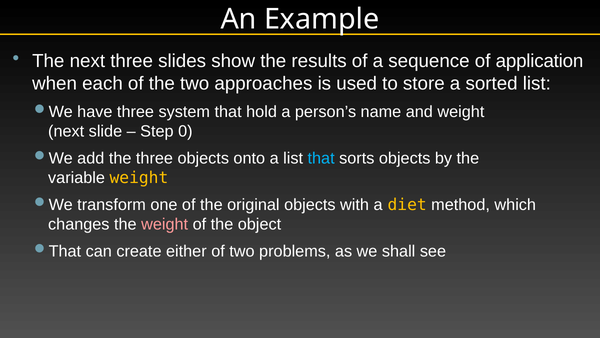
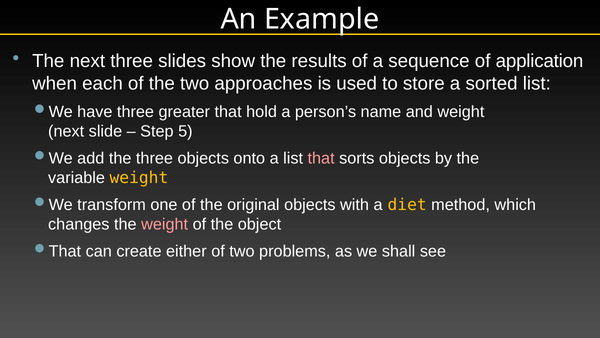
system: system -> greater
0: 0 -> 5
that at (321, 158) colour: light blue -> pink
